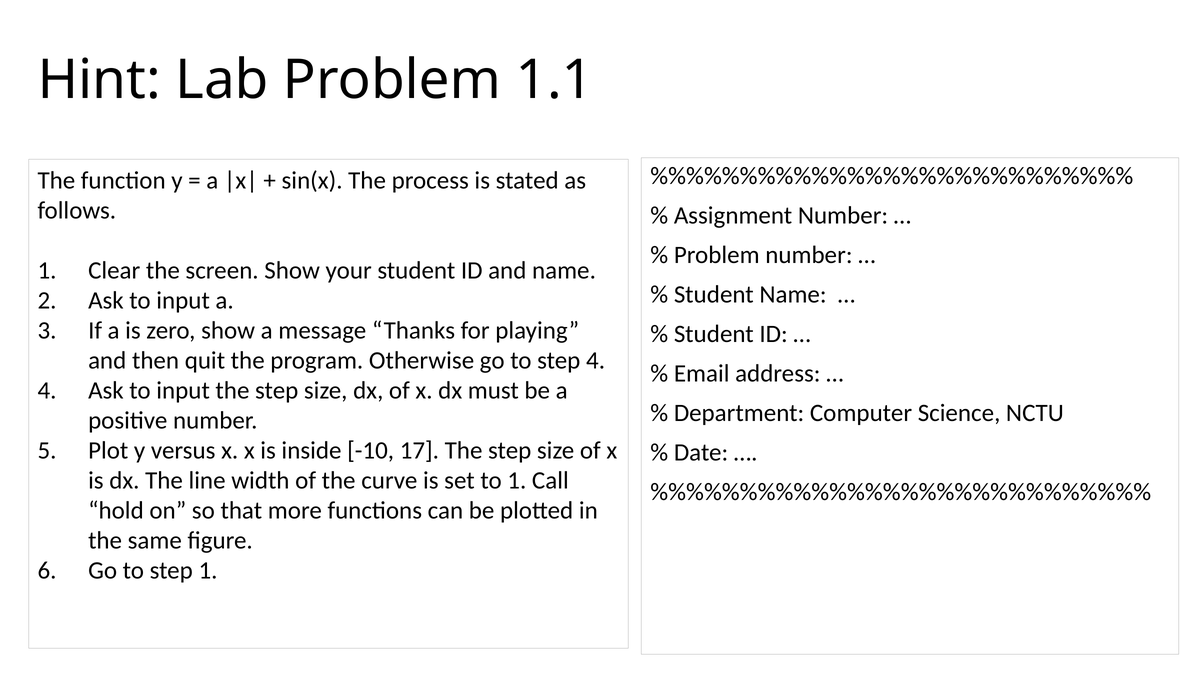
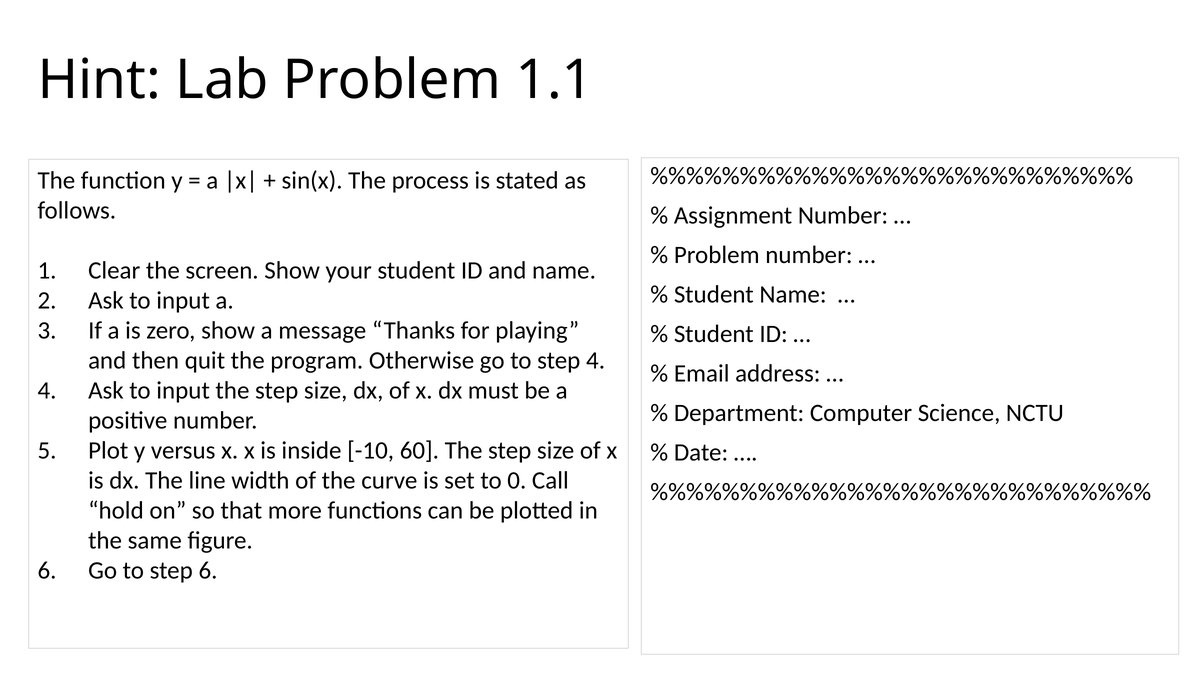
17: 17 -> 60
to 1: 1 -> 0
step 1: 1 -> 6
